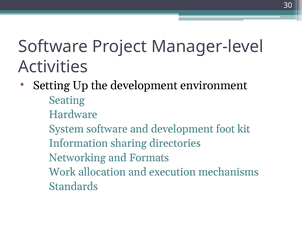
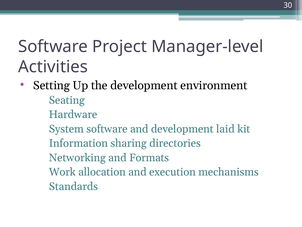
foot: foot -> laid
